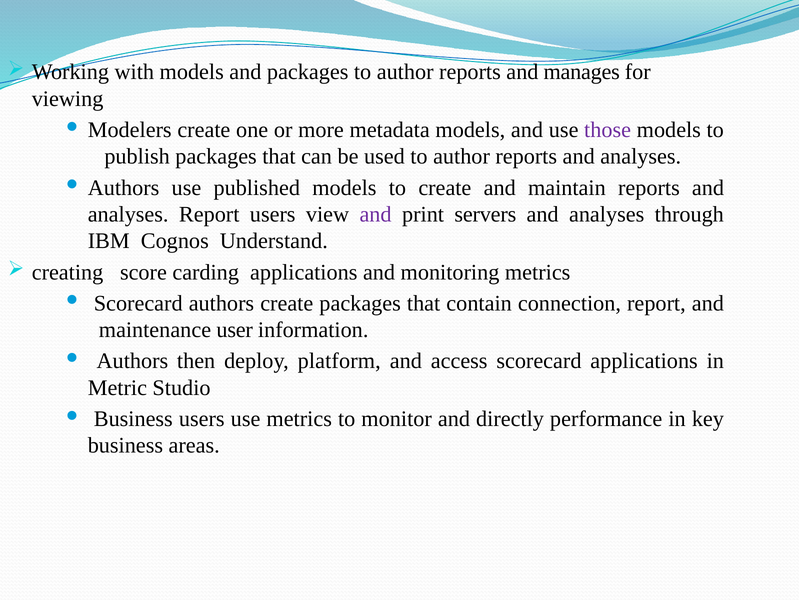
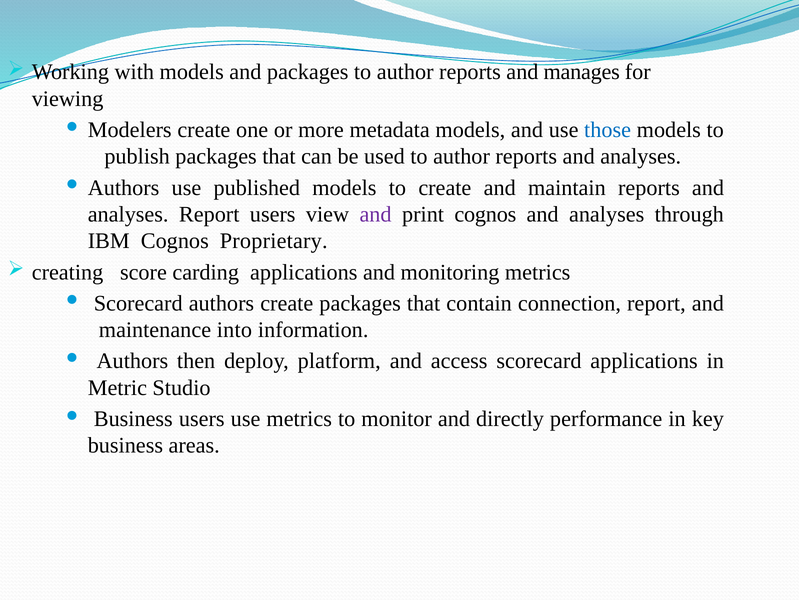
those colour: purple -> blue
print servers: servers -> cognos
Understand: Understand -> Proprietary
user: user -> into
